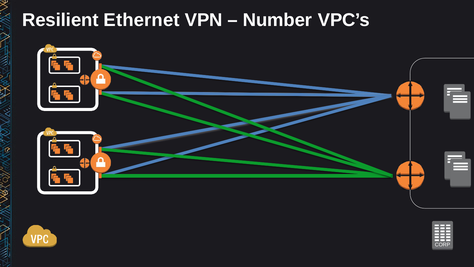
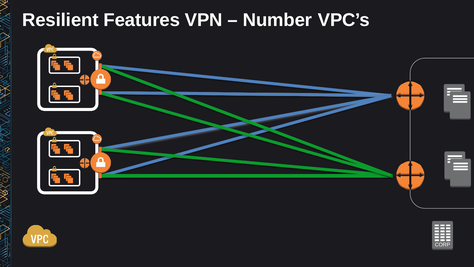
Ethernet: Ethernet -> Features
